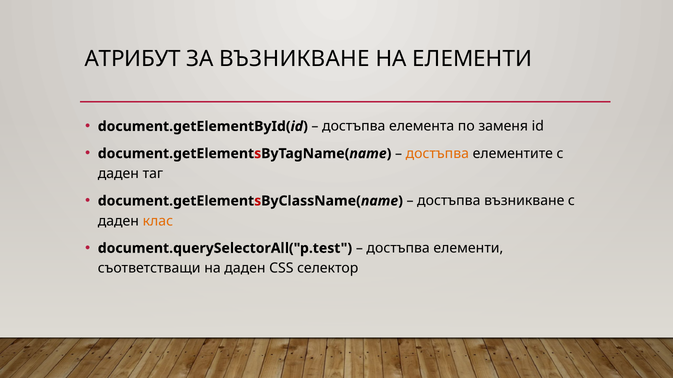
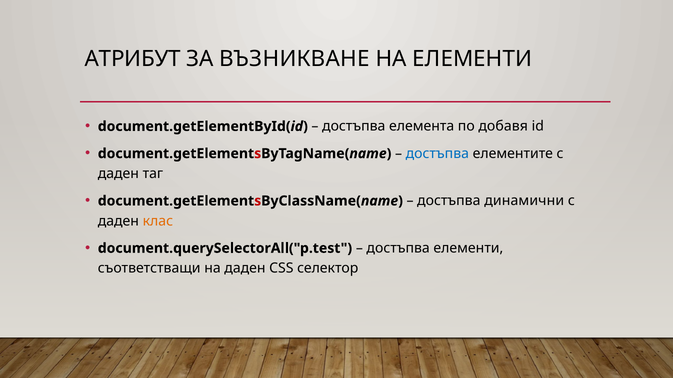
заменя: заменя -> добавя
достъпва at (437, 154) colour: orange -> blue
достъпва възникване: възникване -> динамични
